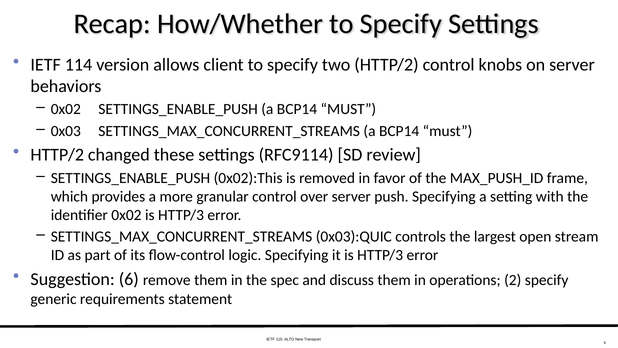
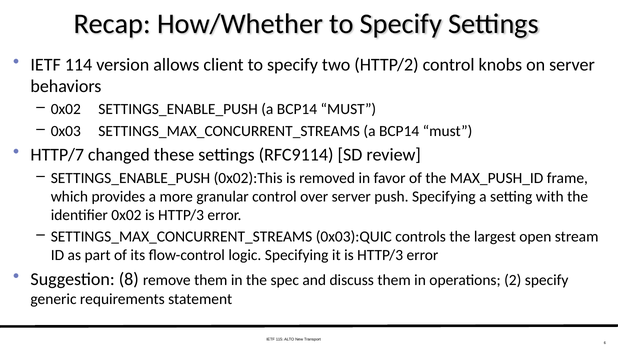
HTTP/2 at (57, 155): HTTP/2 -> HTTP/7
Suggestion 6: 6 -> 8
